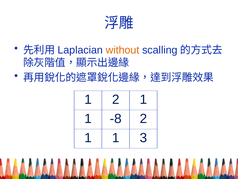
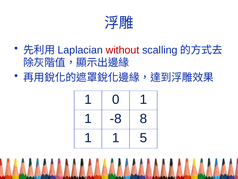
without colour: orange -> red
1 2: 2 -> 0
-8 2: 2 -> 8
3: 3 -> 5
